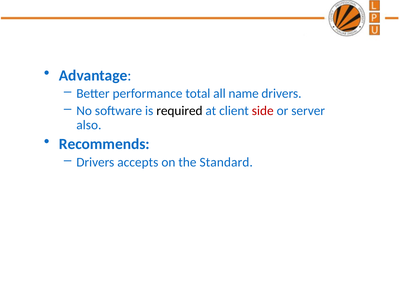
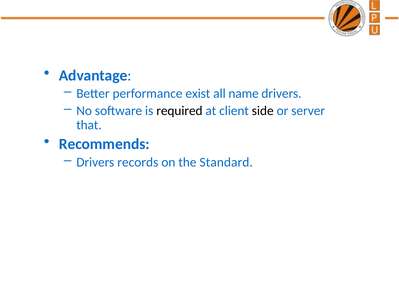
total: total -> exist
side colour: red -> black
also: also -> that
accepts: accepts -> records
